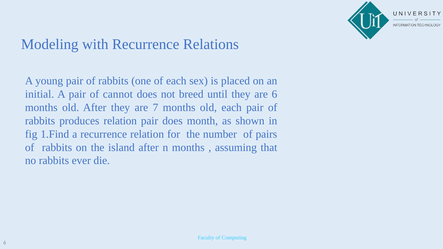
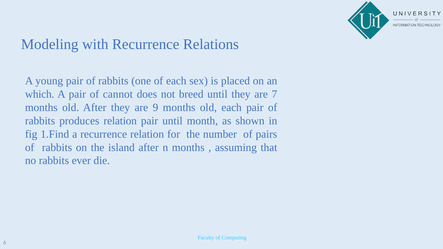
initial: initial -> which
are 6: 6 -> 7
7: 7 -> 9
pair does: does -> until
